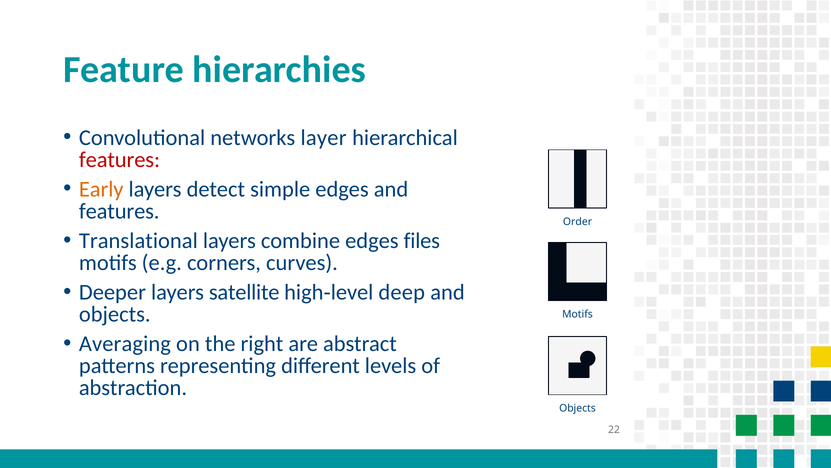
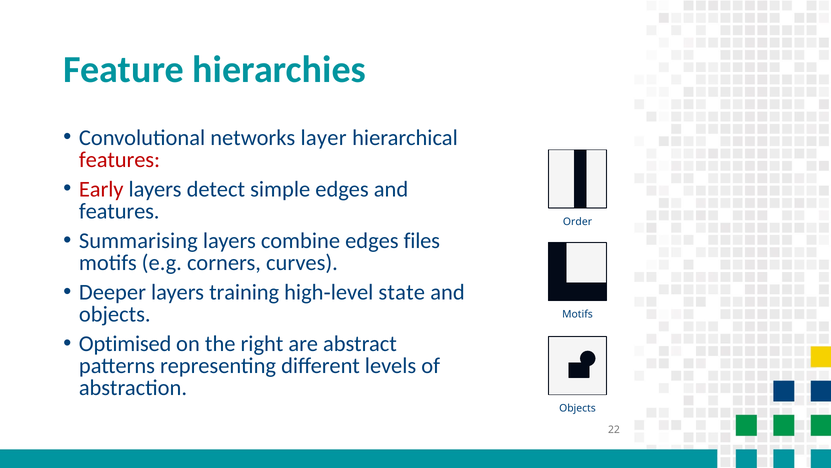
Early colour: orange -> red
Translational: Translational -> Summarising
satellite: satellite -> training
deep: deep -> state
Averaging: Averaging -> Optimised
